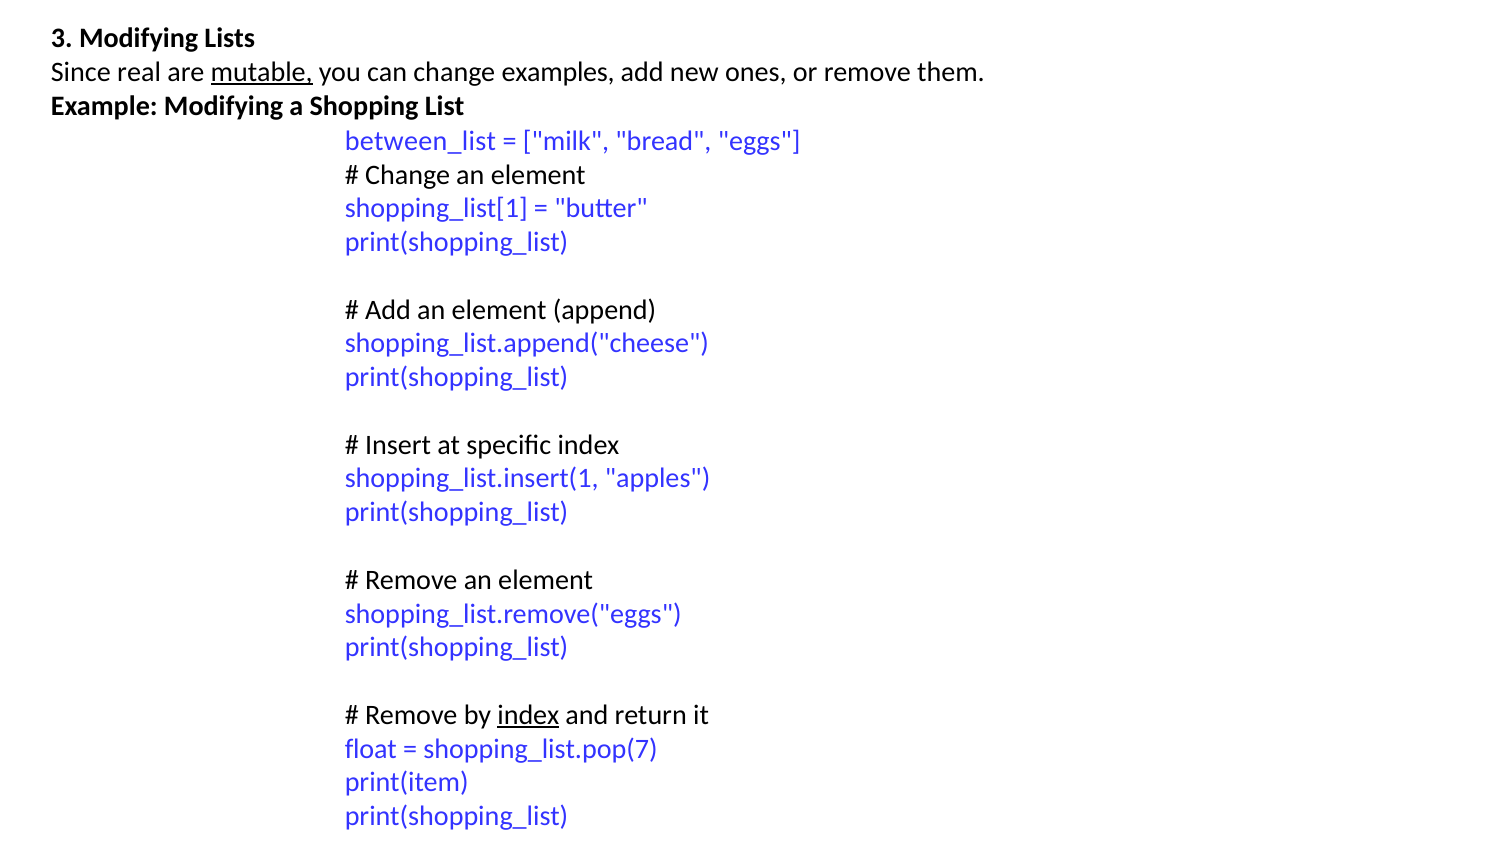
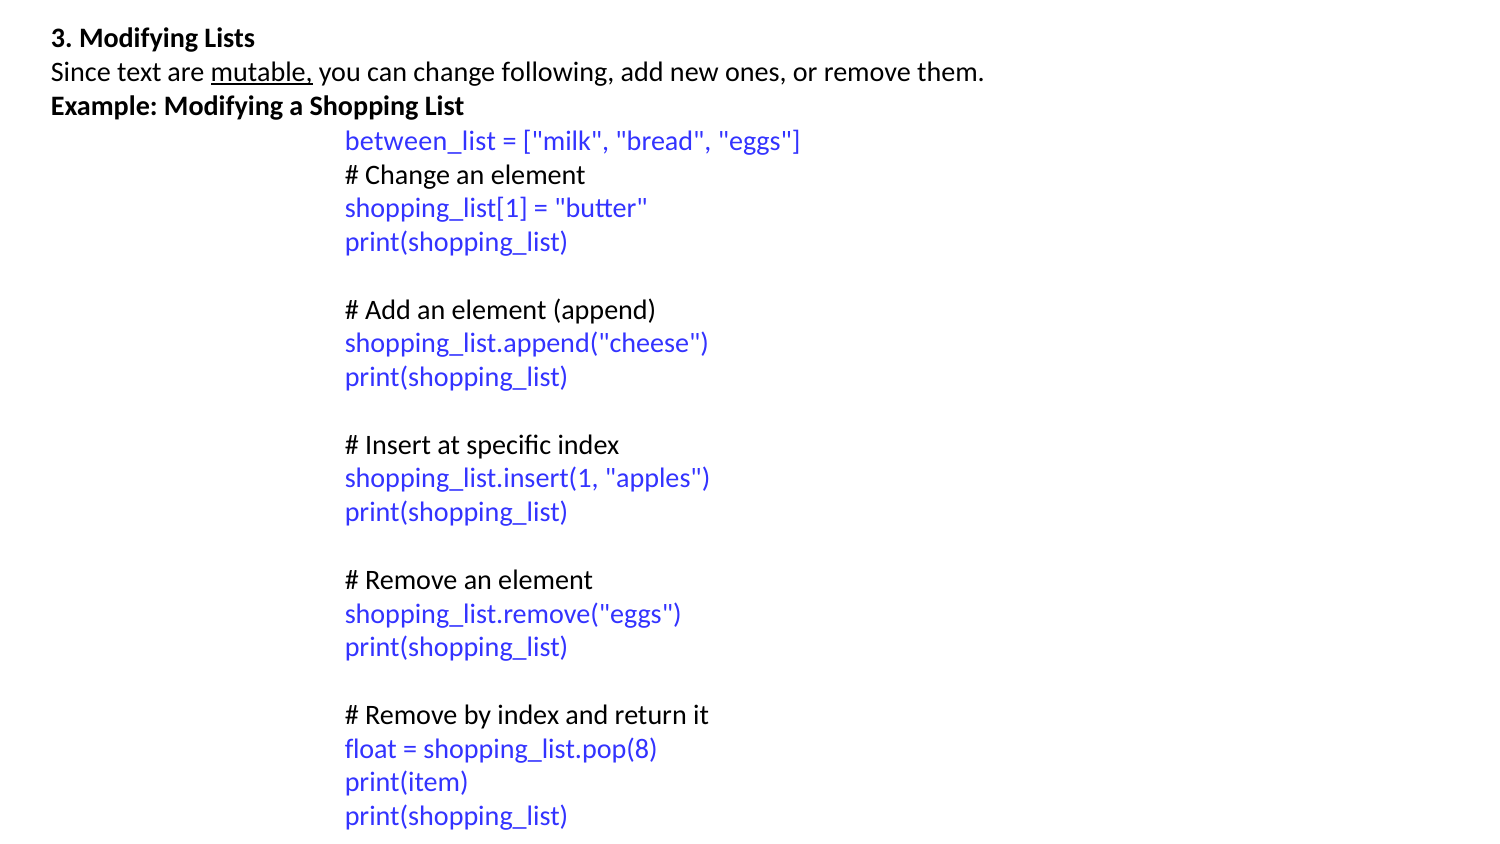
real: real -> text
examples: examples -> following
index at (528, 715) underline: present -> none
shopping_list.pop(7: shopping_list.pop(7 -> shopping_list.pop(8
